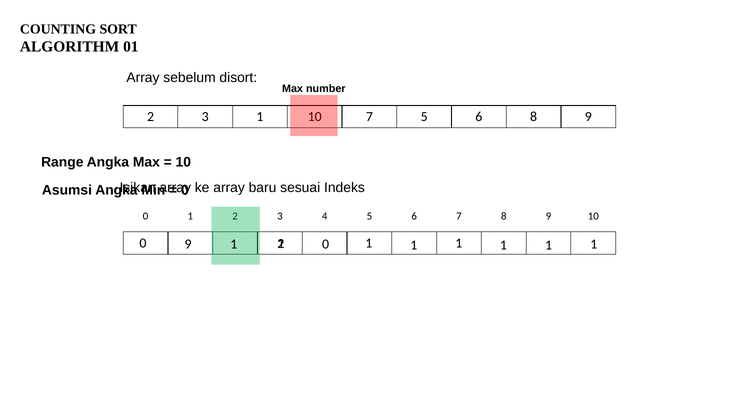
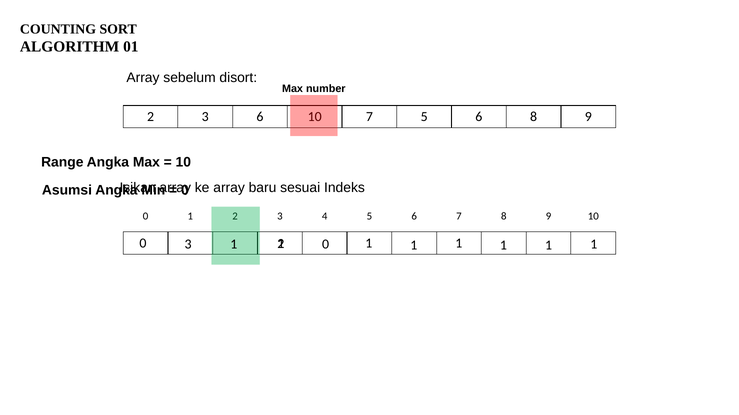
3 1: 1 -> 6
0 9: 9 -> 3
